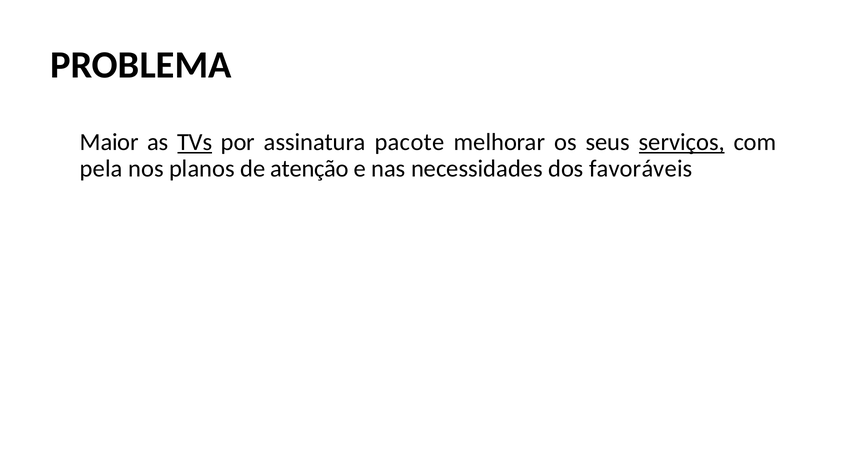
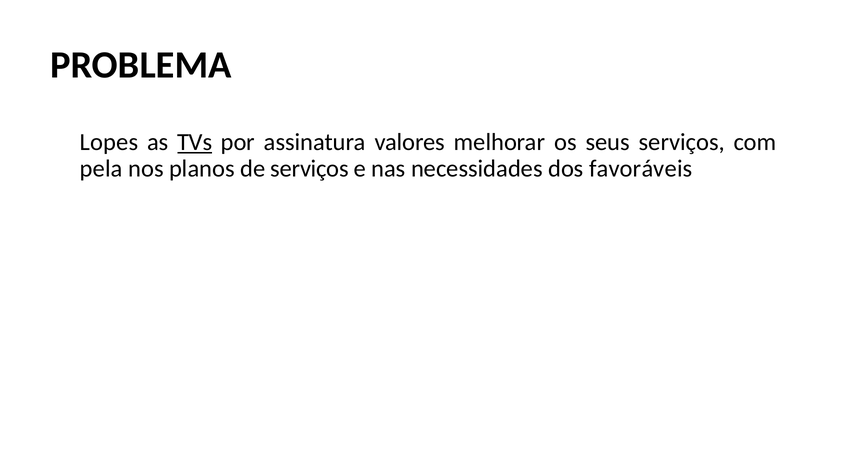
Maior: Maior -> Lopes
pacote: pacote -> valores
serviços at (682, 142) underline: present -> none
de atenção: atenção -> serviços
